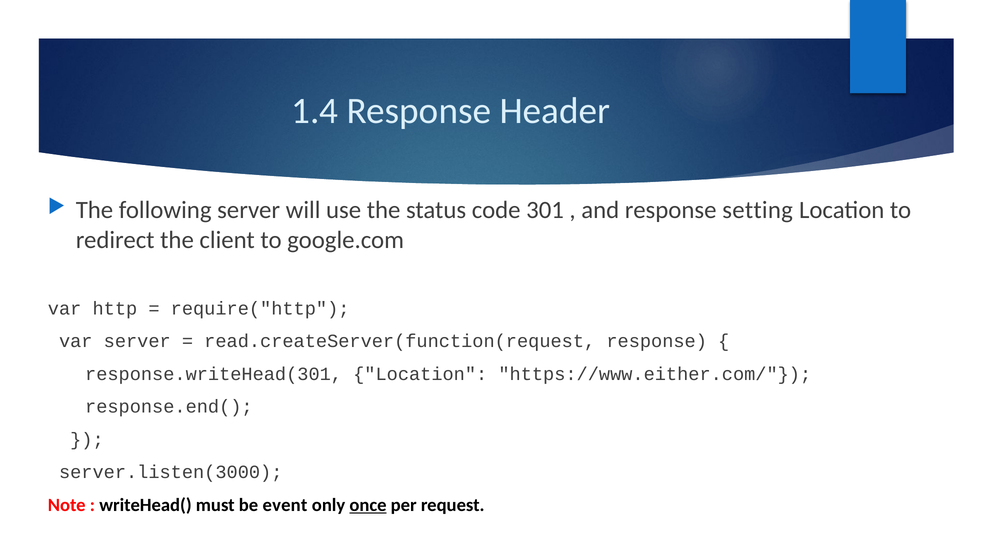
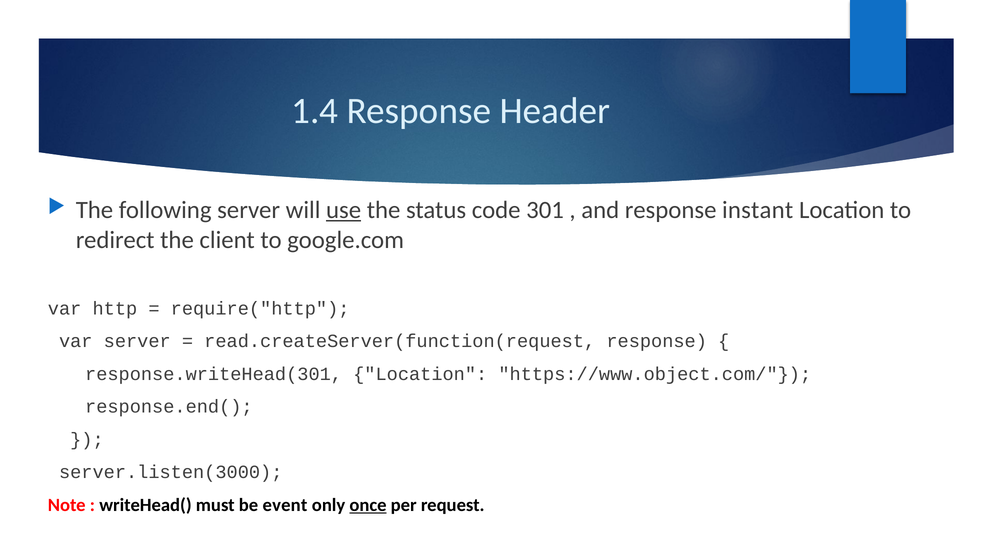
use underline: none -> present
setting: setting -> instant
https://www.either.com/: https://www.either.com/ -> https://www.object.com/
